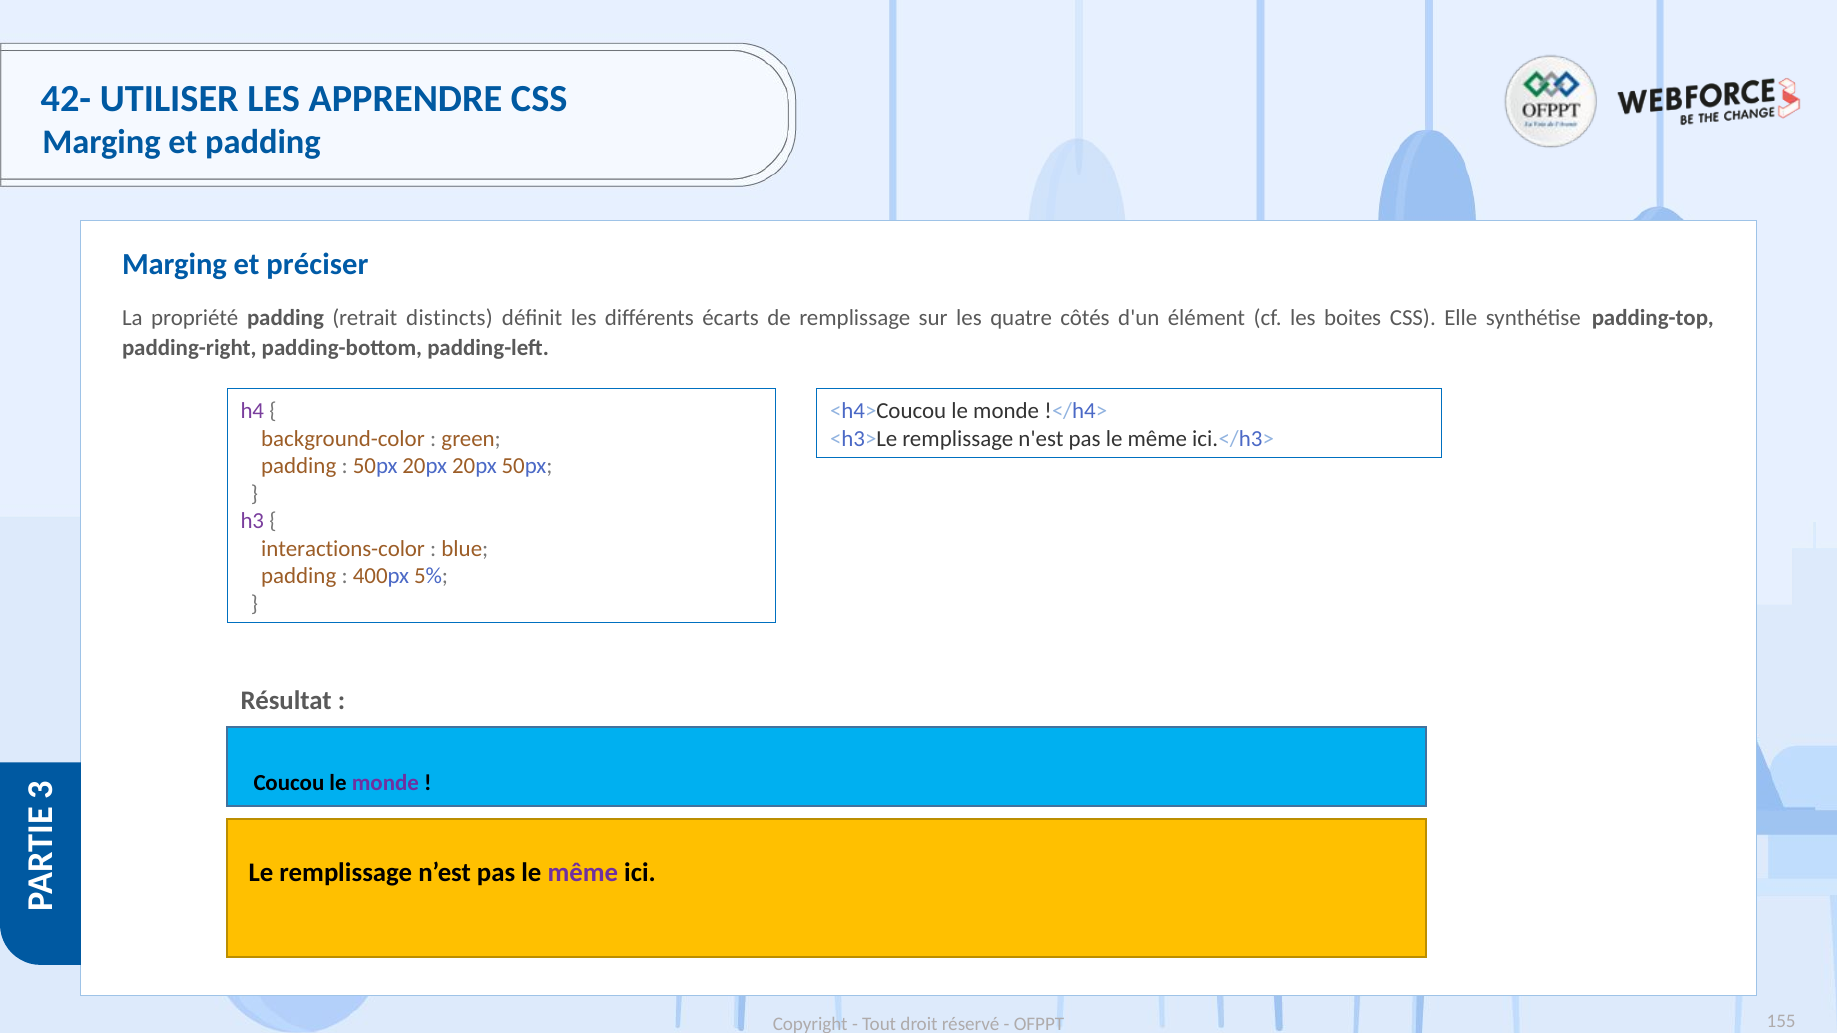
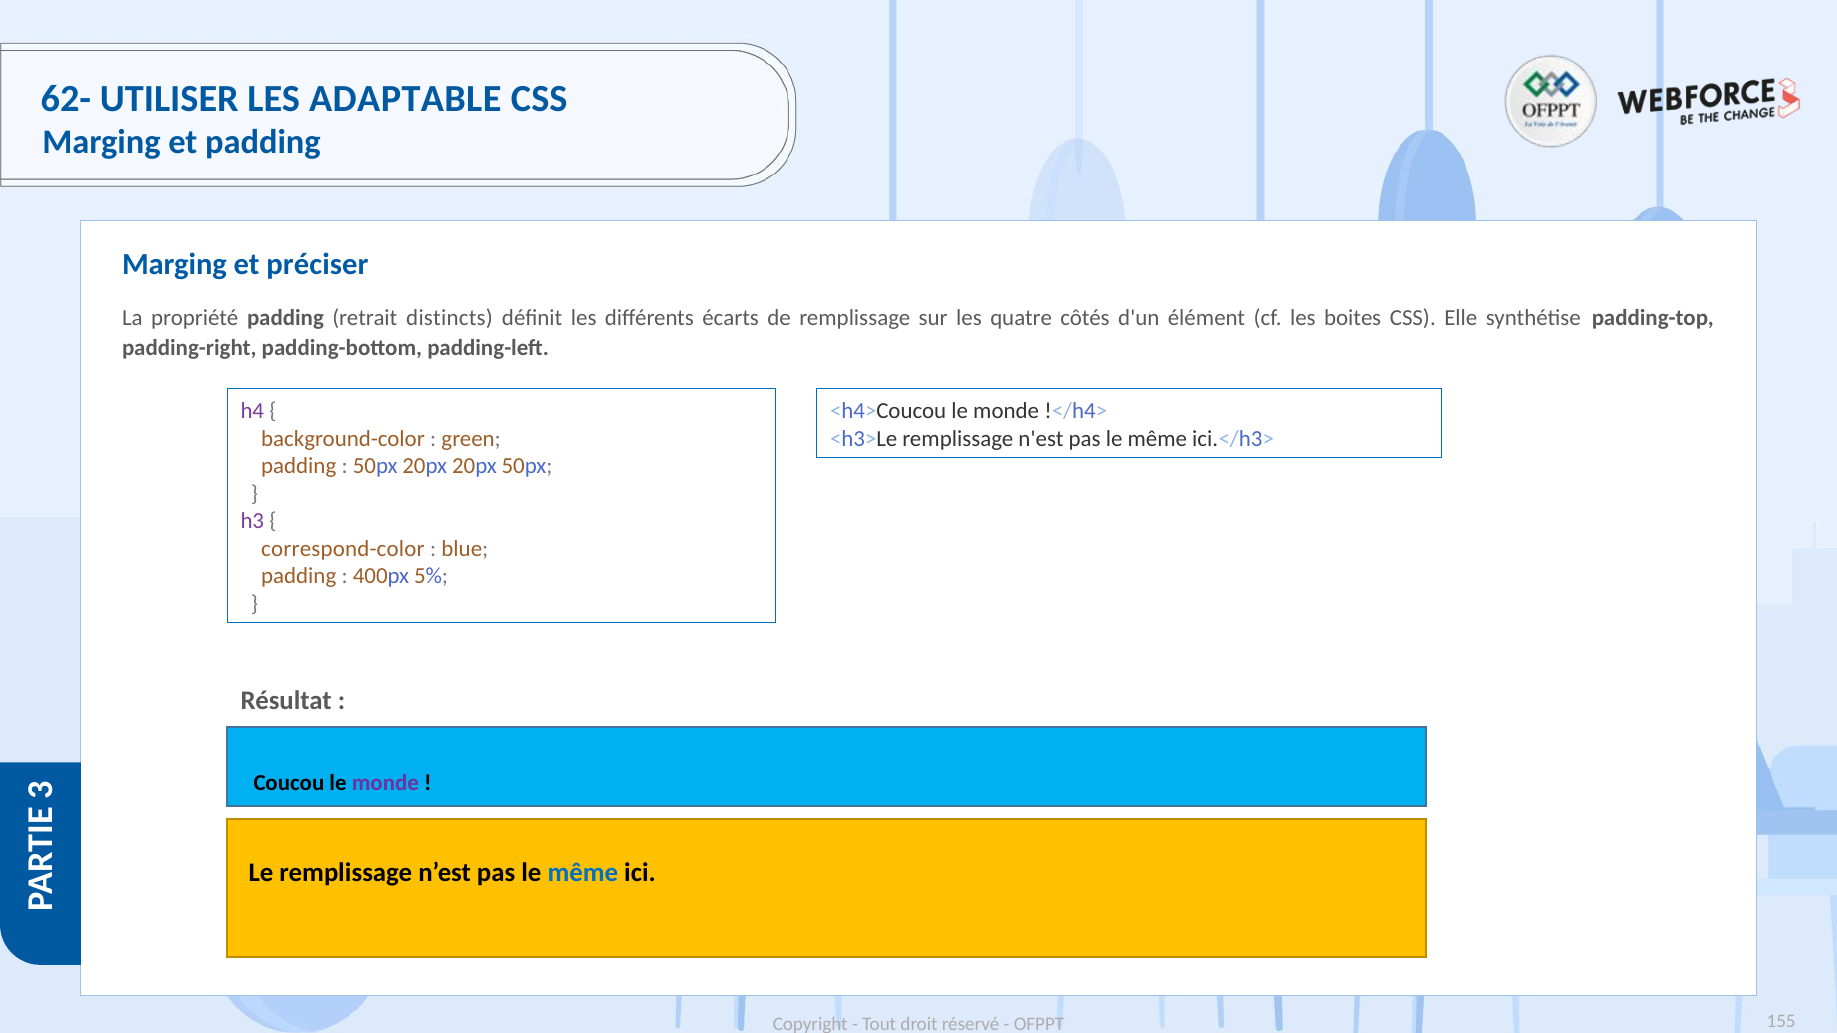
42-: 42- -> 62-
APPRENDRE: APPRENDRE -> ADAPTABLE
interactions-color: interactions-color -> correspond-color
même at (583, 872) colour: purple -> blue
